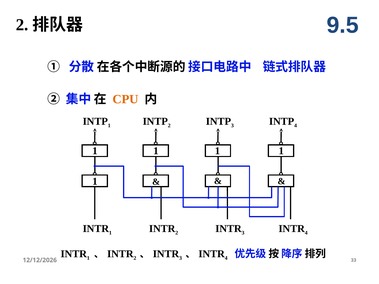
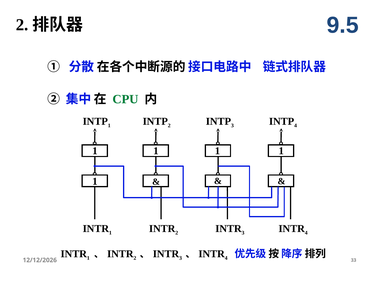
CPU colour: orange -> green
